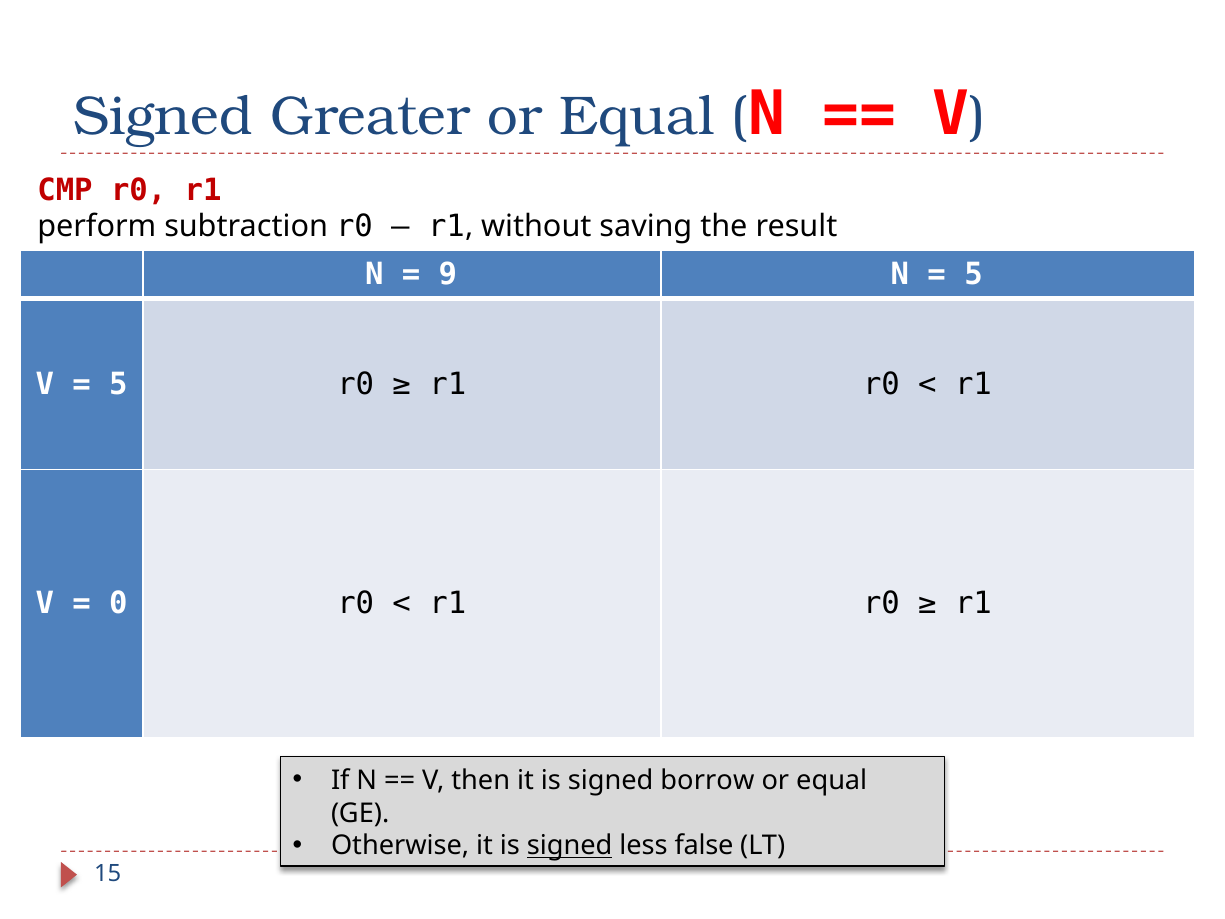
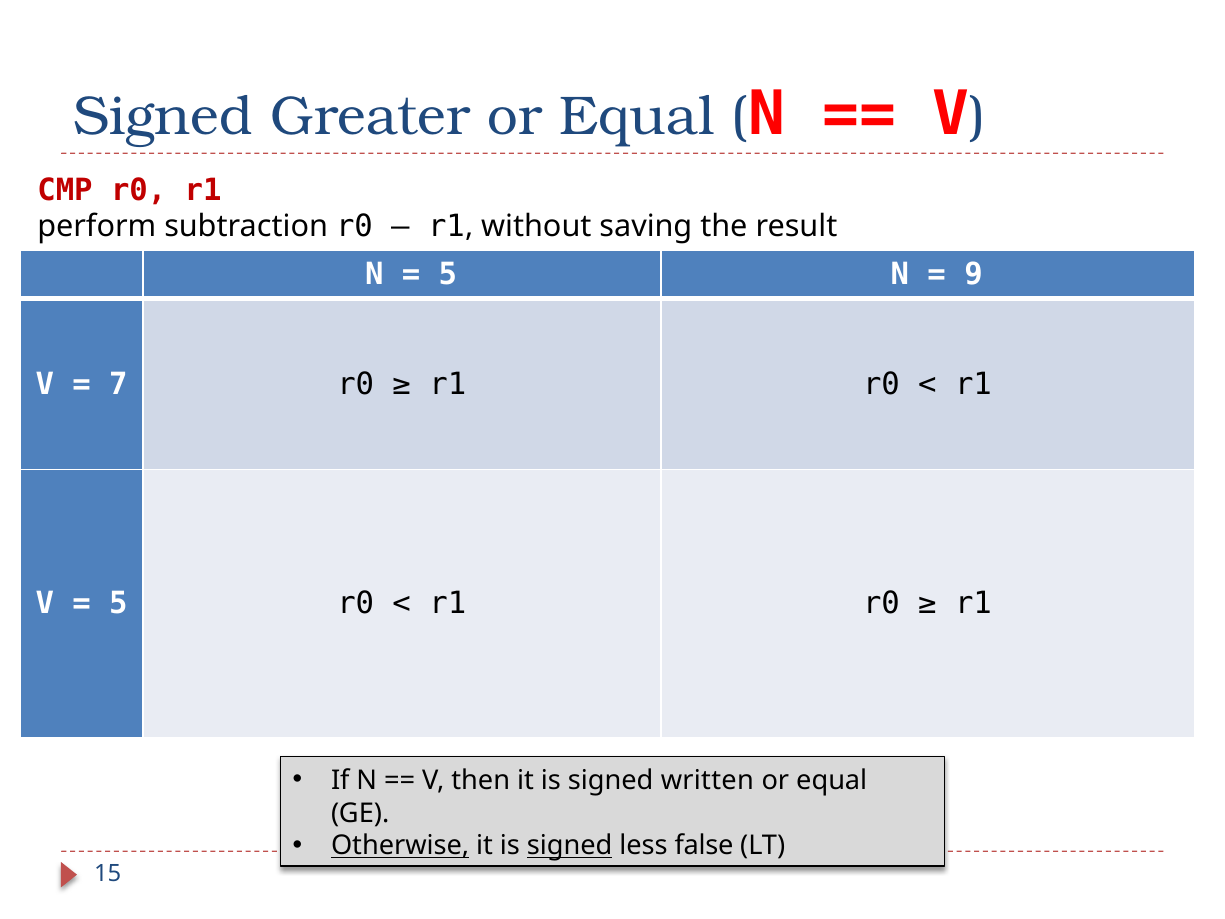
9 at (448, 274): 9 -> 5
5 at (974, 274): 5 -> 9
5 at (118, 384): 5 -> 7
0 at (118, 604): 0 -> 5
borrow: borrow -> written
Otherwise underline: none -> present
